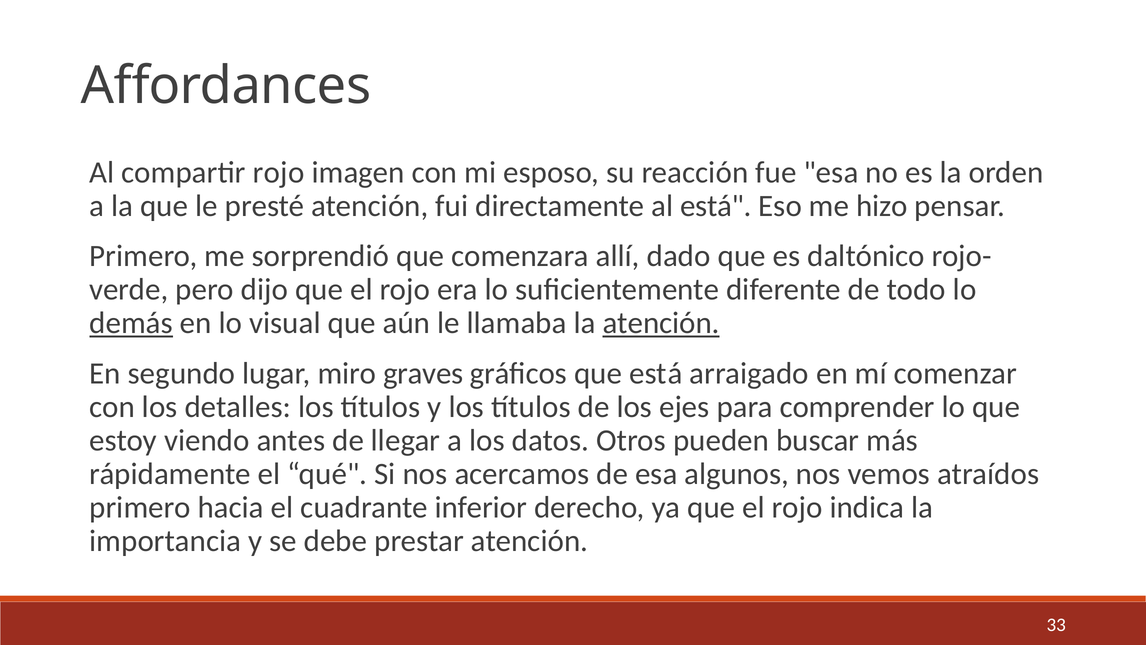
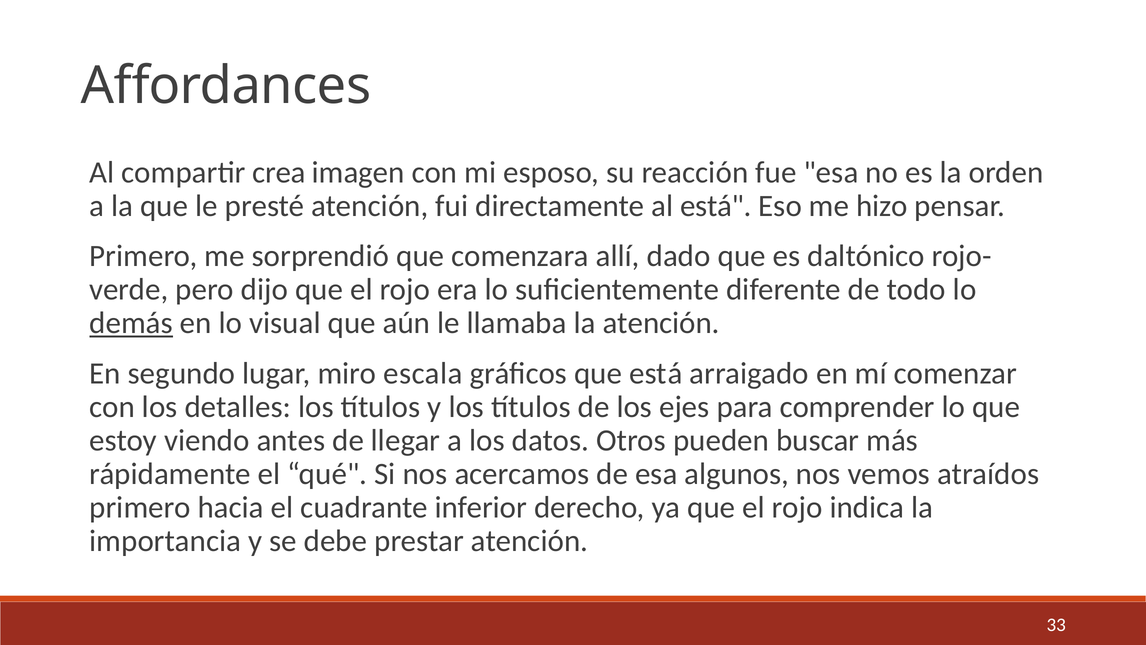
compartir rojo: rojo -> crea
atención at (661, 323) underline: present -> none
graves: graves -> escala
